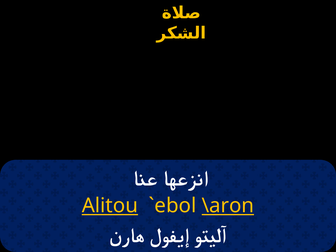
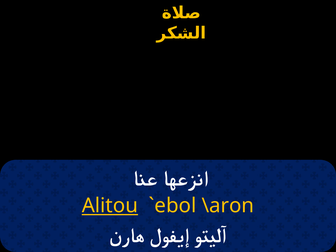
\aron underline: present -> none
